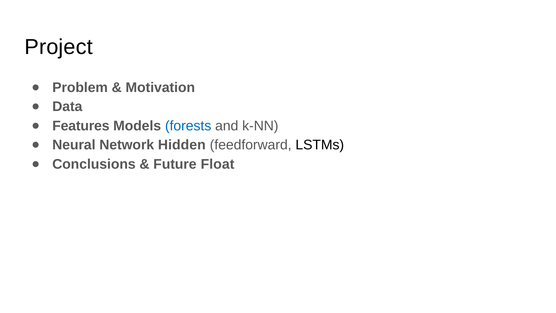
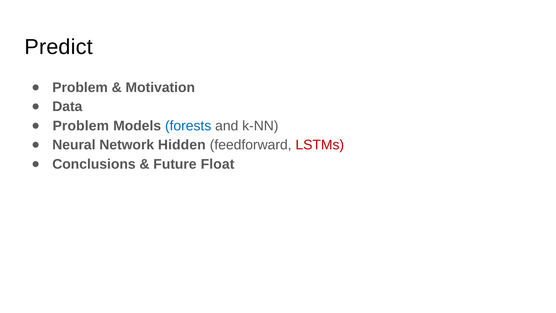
Project: Project -> Predict
Features at (81, 126): Features -> Problem
LSTMs colour: black -> red
